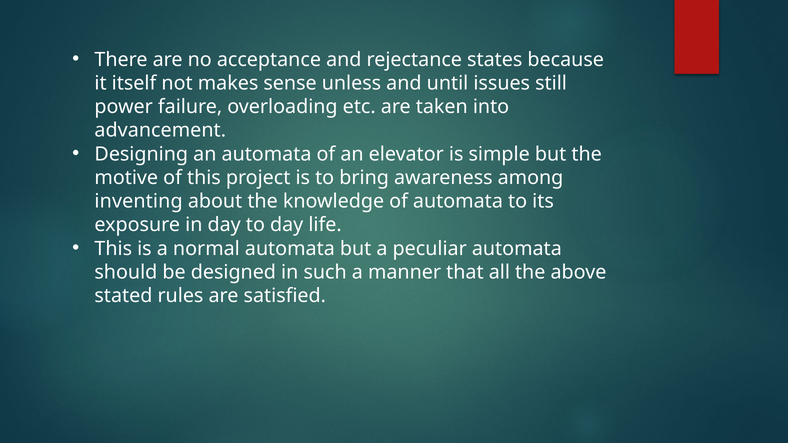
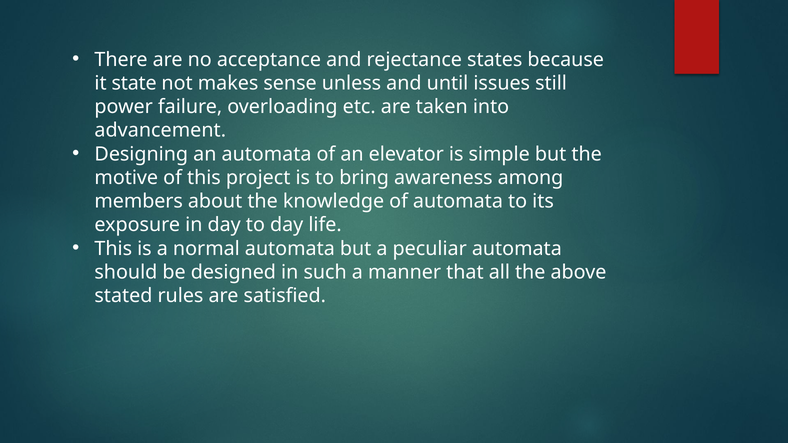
itself: itself -> state
inventing: inventing -> members
